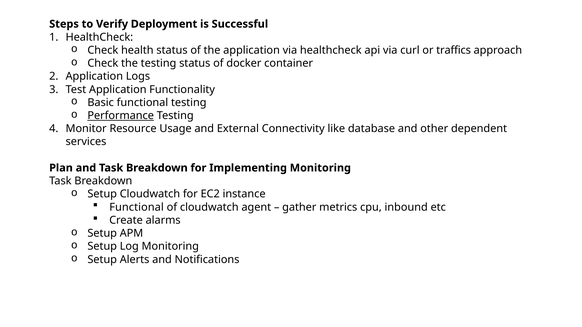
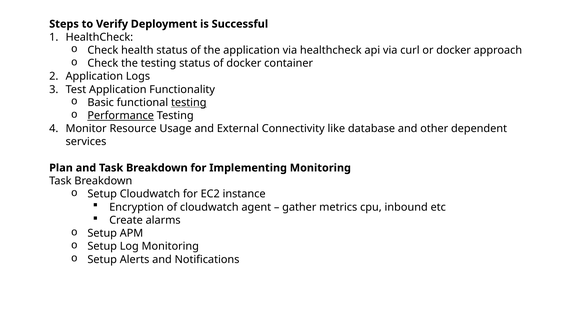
or traffics: traffics -> docker
testing at (189, 103) underline: none -> present
Functional at (137, 207): Functional -> Encryption
